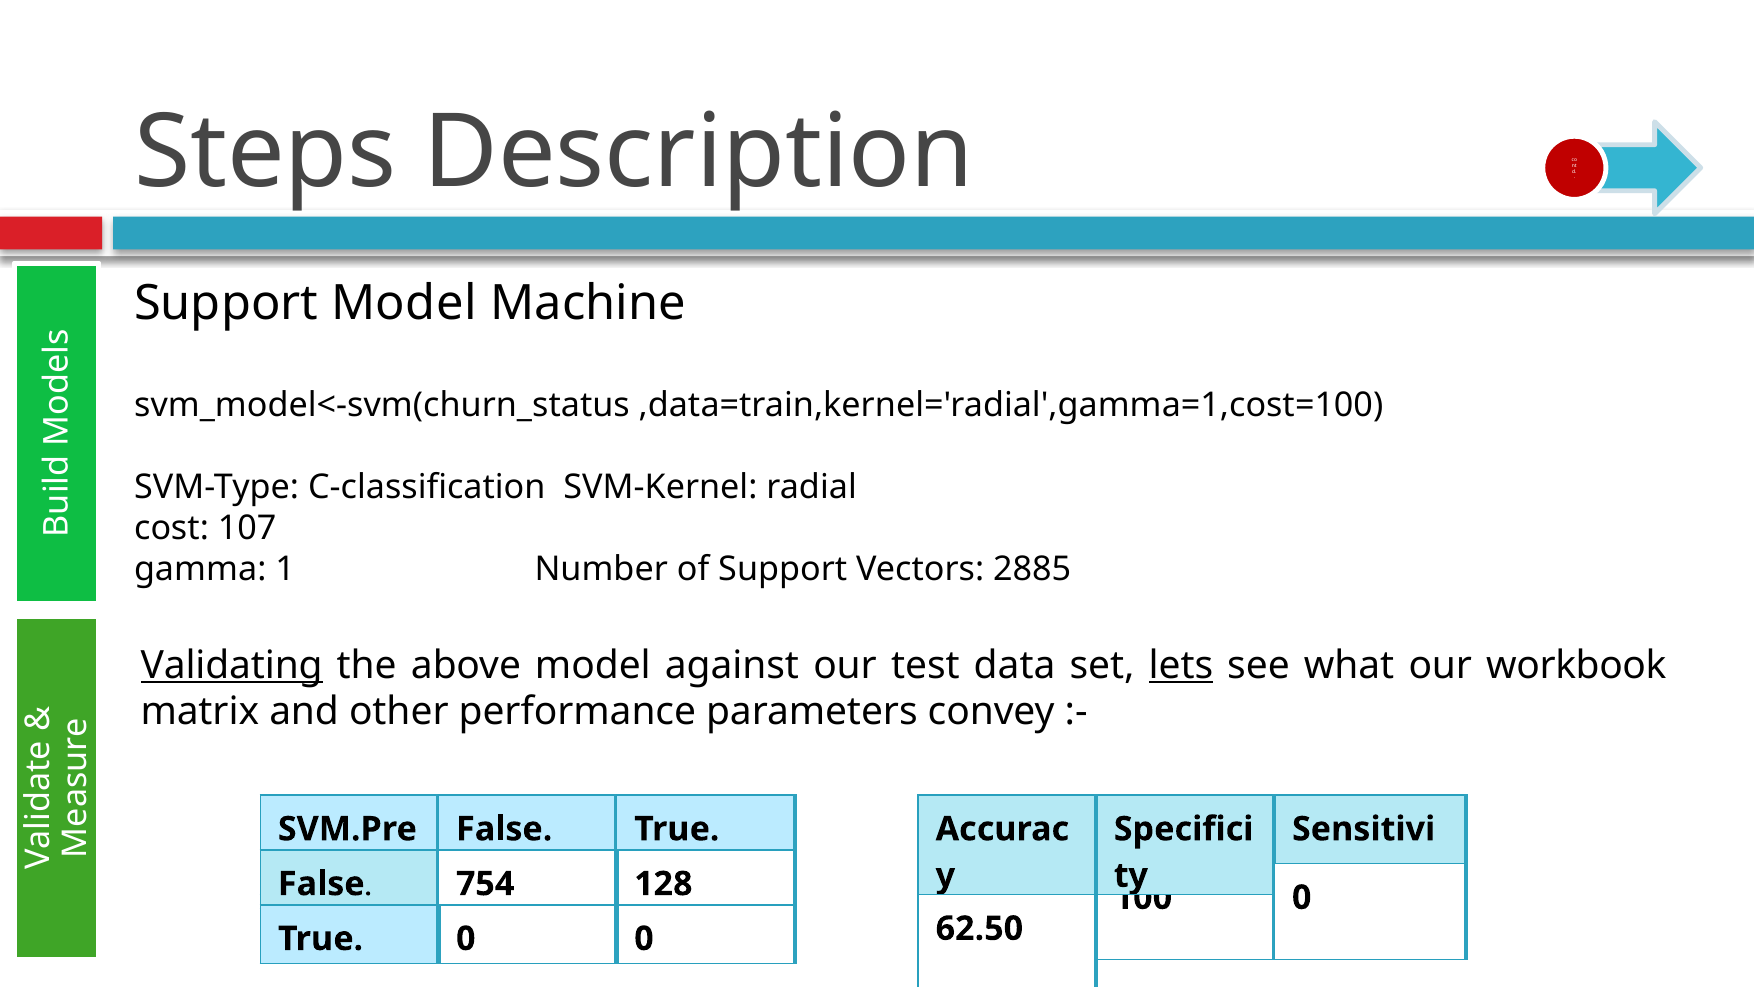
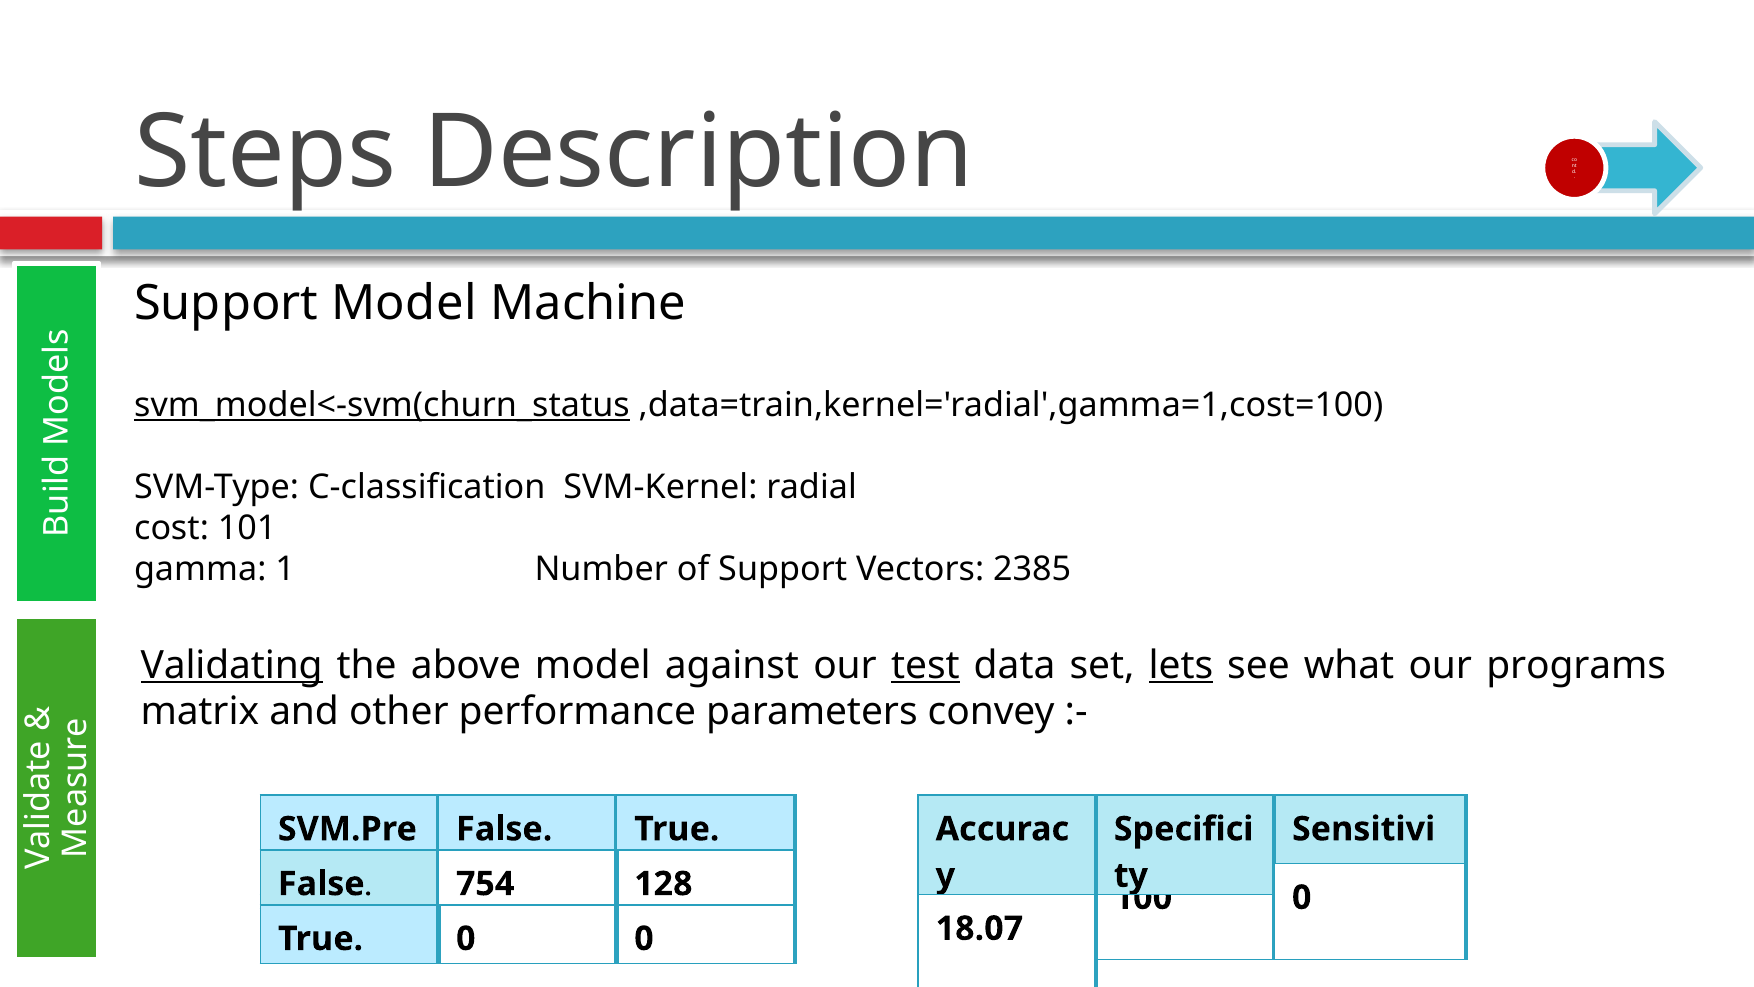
svm_model<-svm(churn_status underline: none -> present
107: 107 -> 101
2885: 2885 -> 2385
test underline: none -> present
workbook: workbook -> programs
62.50: 62.50 -> 18.07
